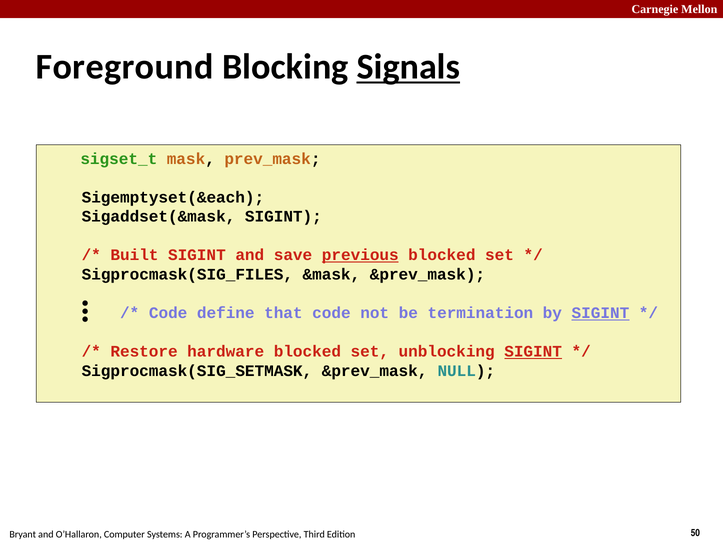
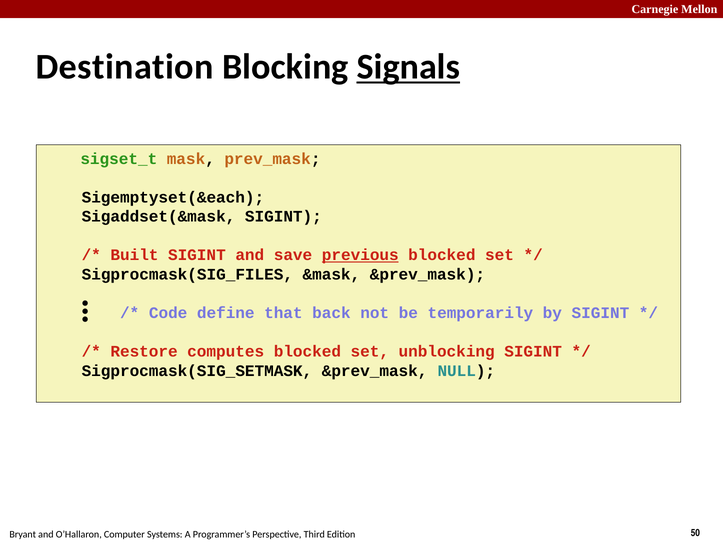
Foreground: Foreground -> Destination
that code: code -> back
termination: termination -> temporarily
SIGINT at (600, 313) underline: present -> none
hardware: hardware -> computes
SIGINT at (533, 352) underline: present -> none
